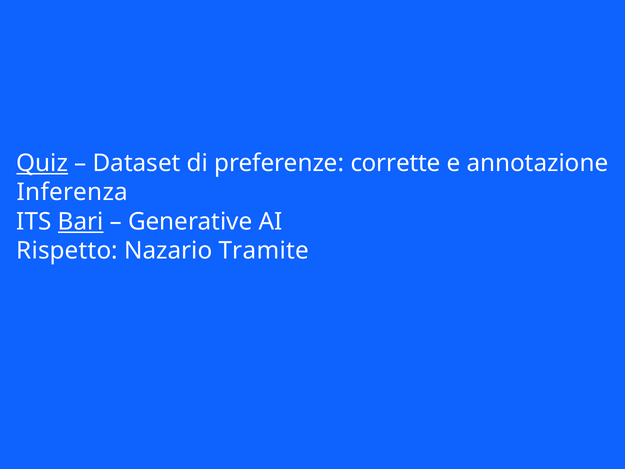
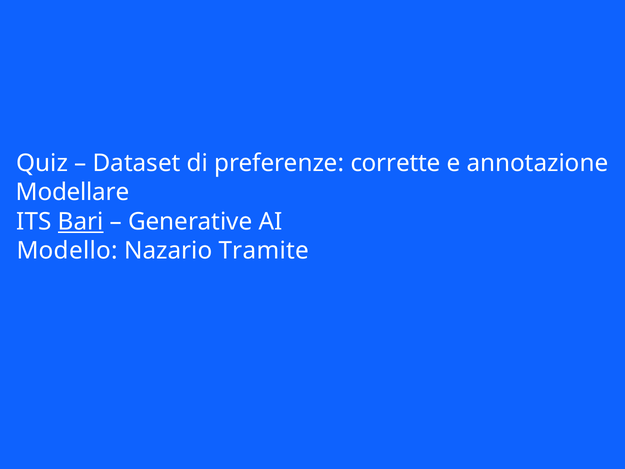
Quiz underline: present -> none
Inferenza: Inferenza -> Modellare
Rispetto: Rispetto -> Modello
